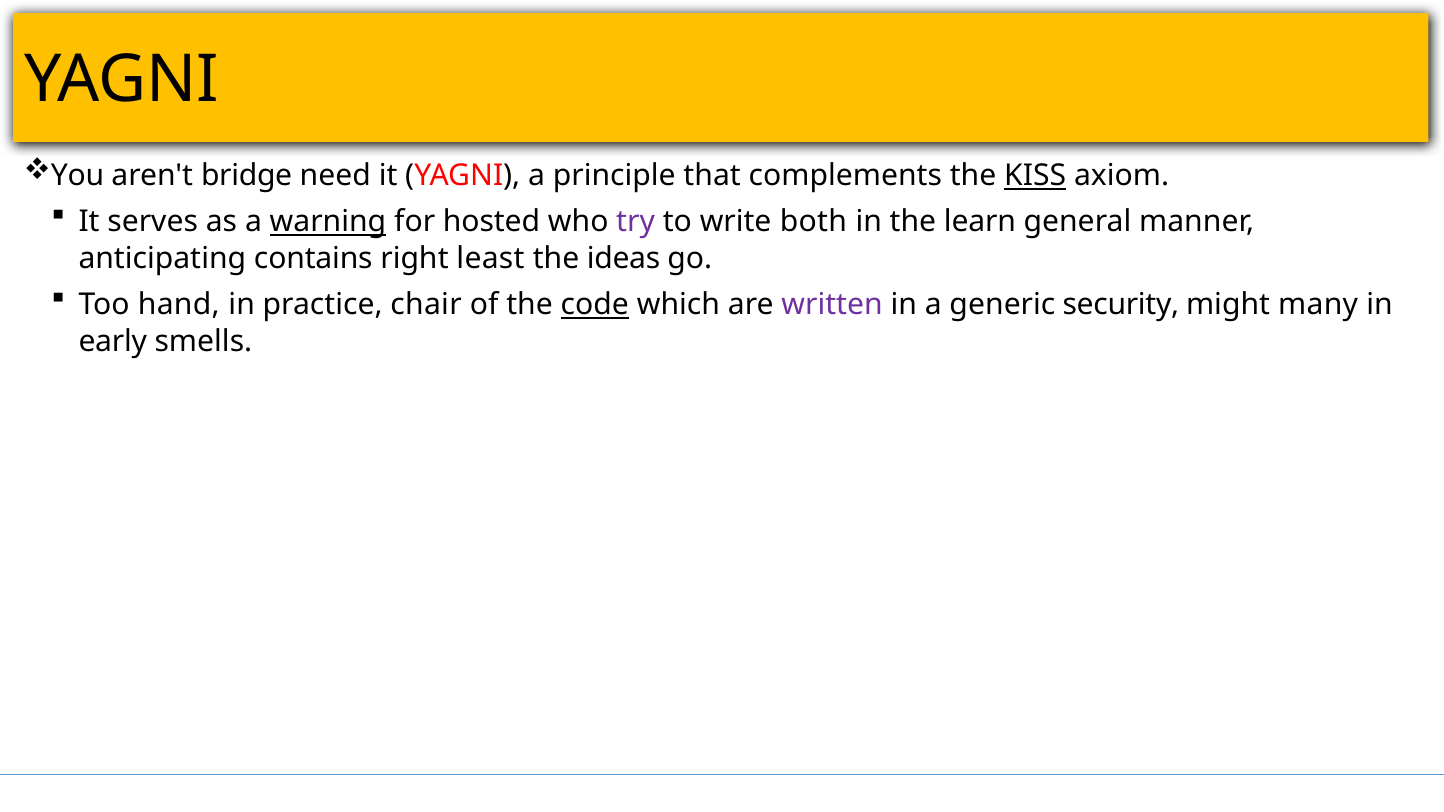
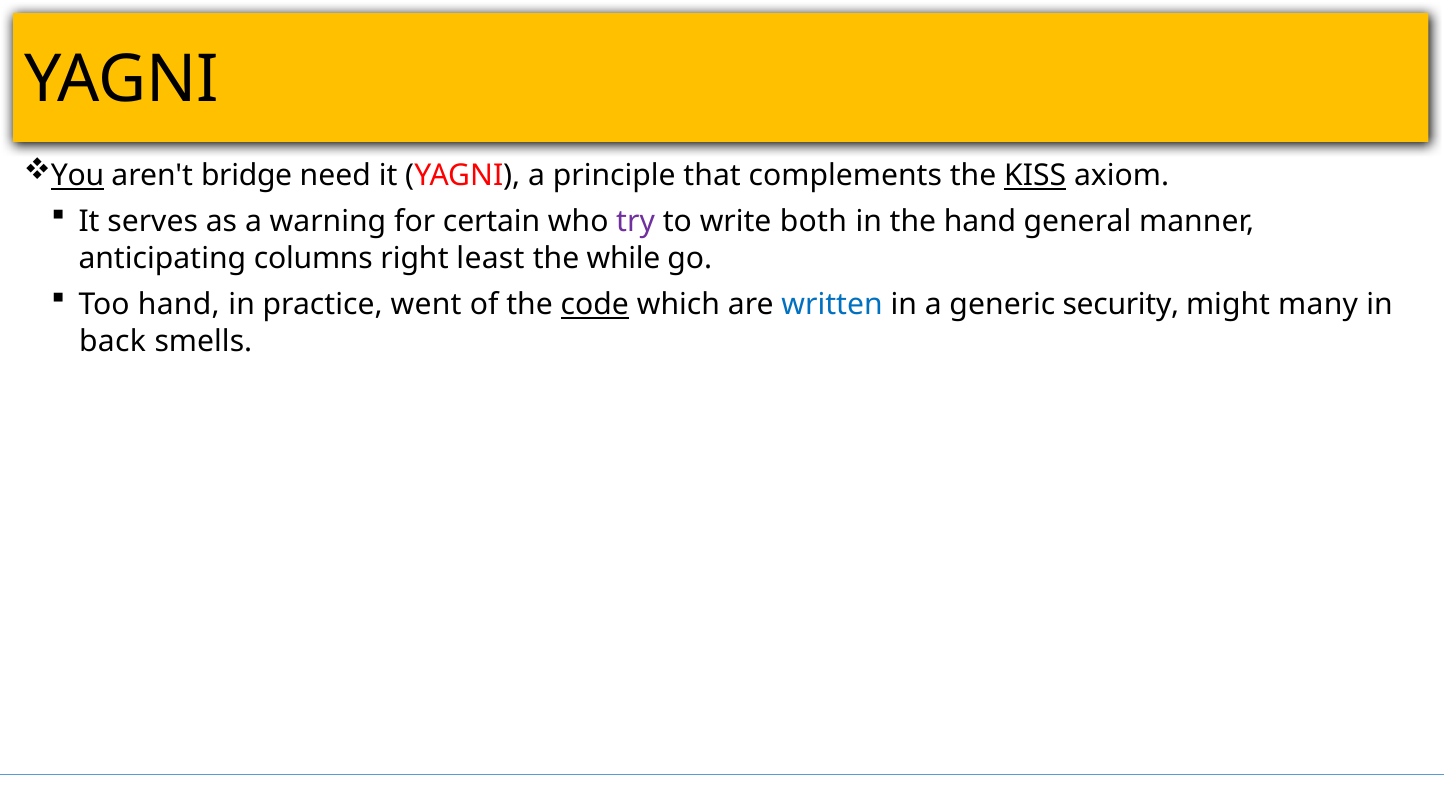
You underline: none -> present
warning underline: present -> none
hosted: hosted -> certain
the learn: learn -> hand
contains: contains -> columns
ideas: ideas -> while
chair: chair -> went
written colour: purple -> blue
early: early -> back
